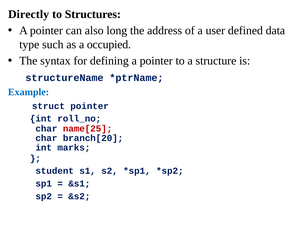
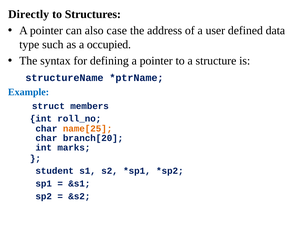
long: long -> case
struct pointer: pointer -> members
name[25 colour: red -> orange
